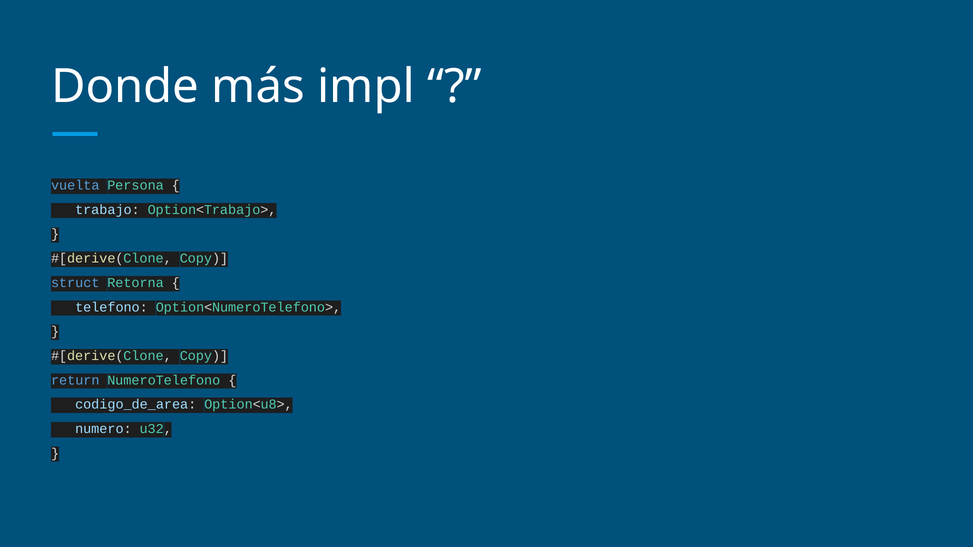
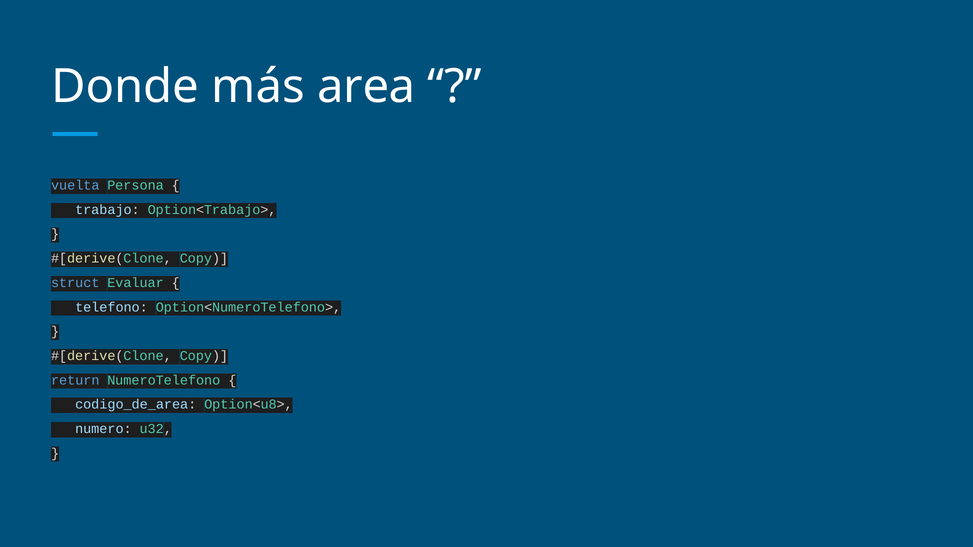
impl: impl -> area
Retorna: Retorna -> Evaluar
